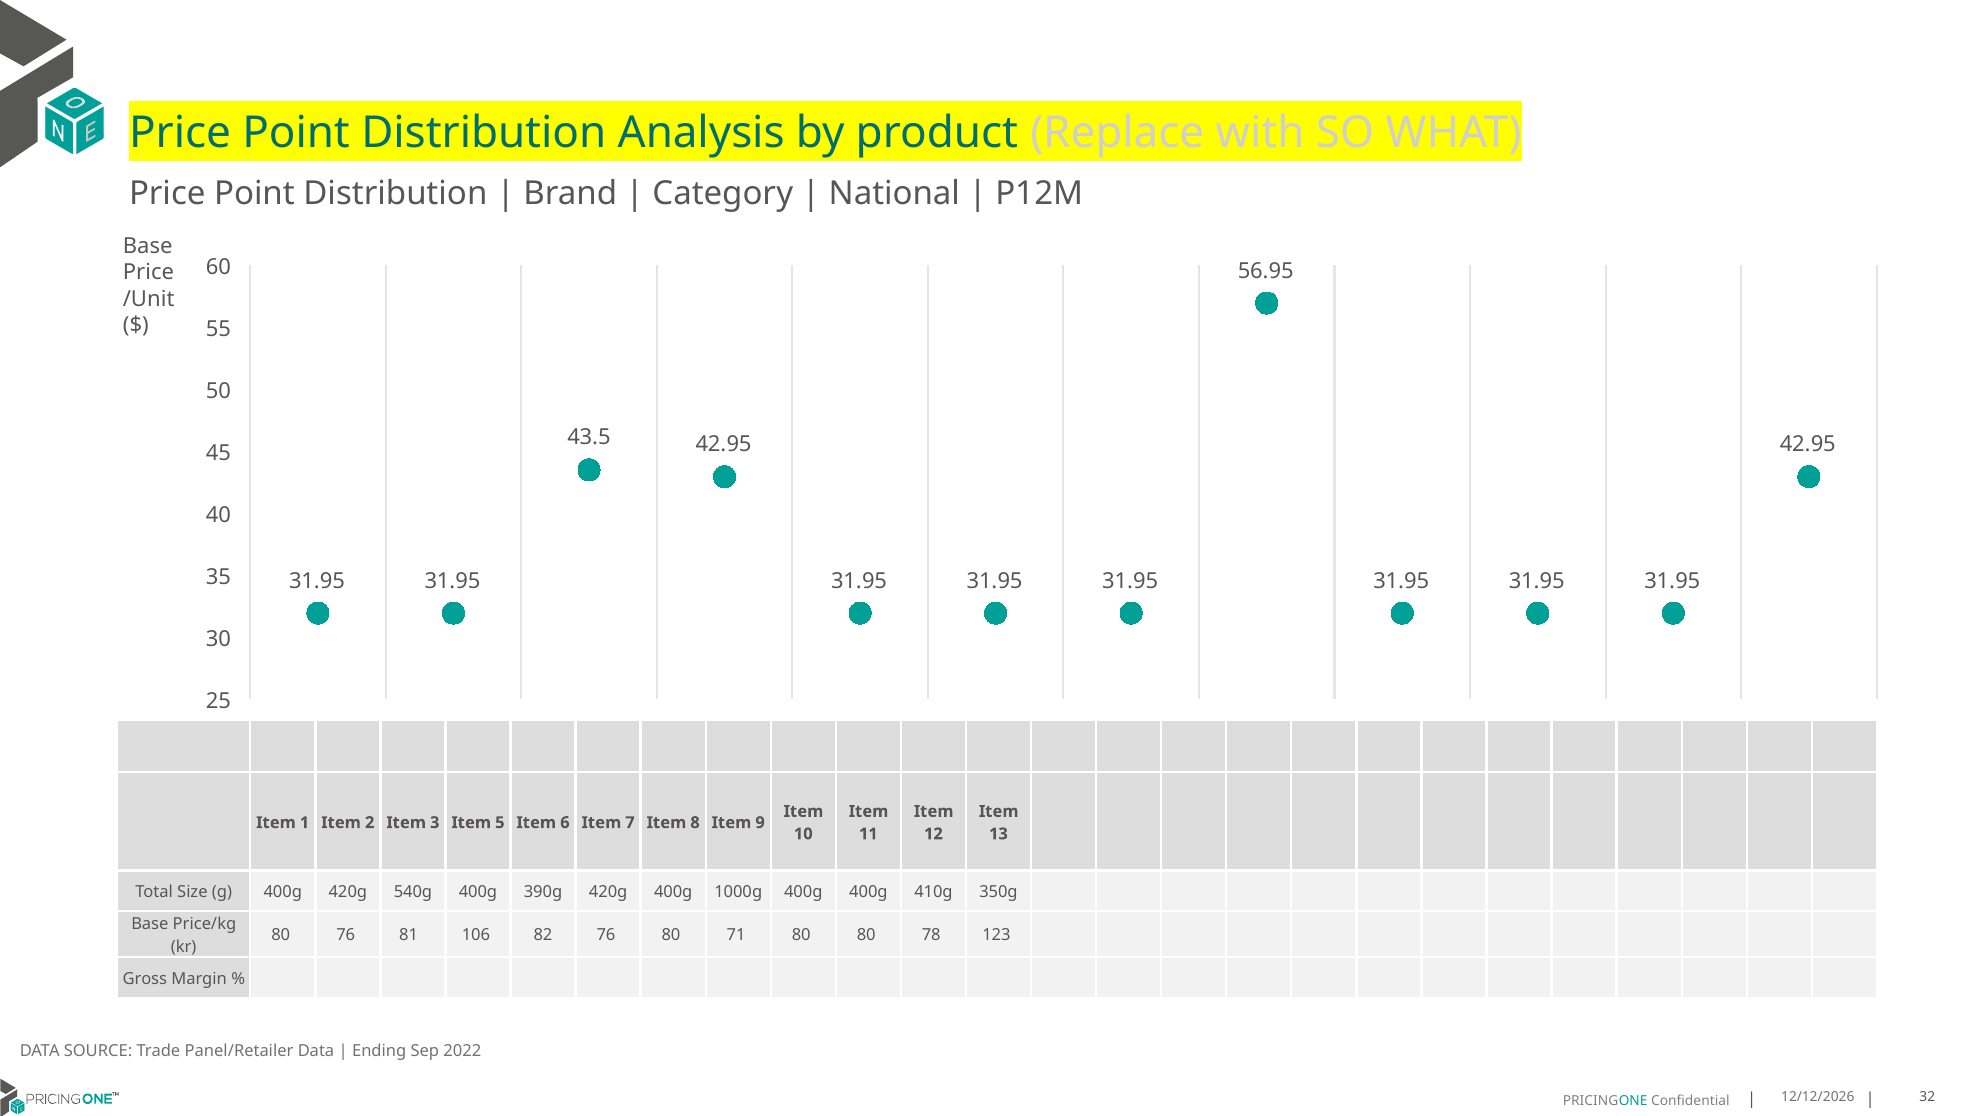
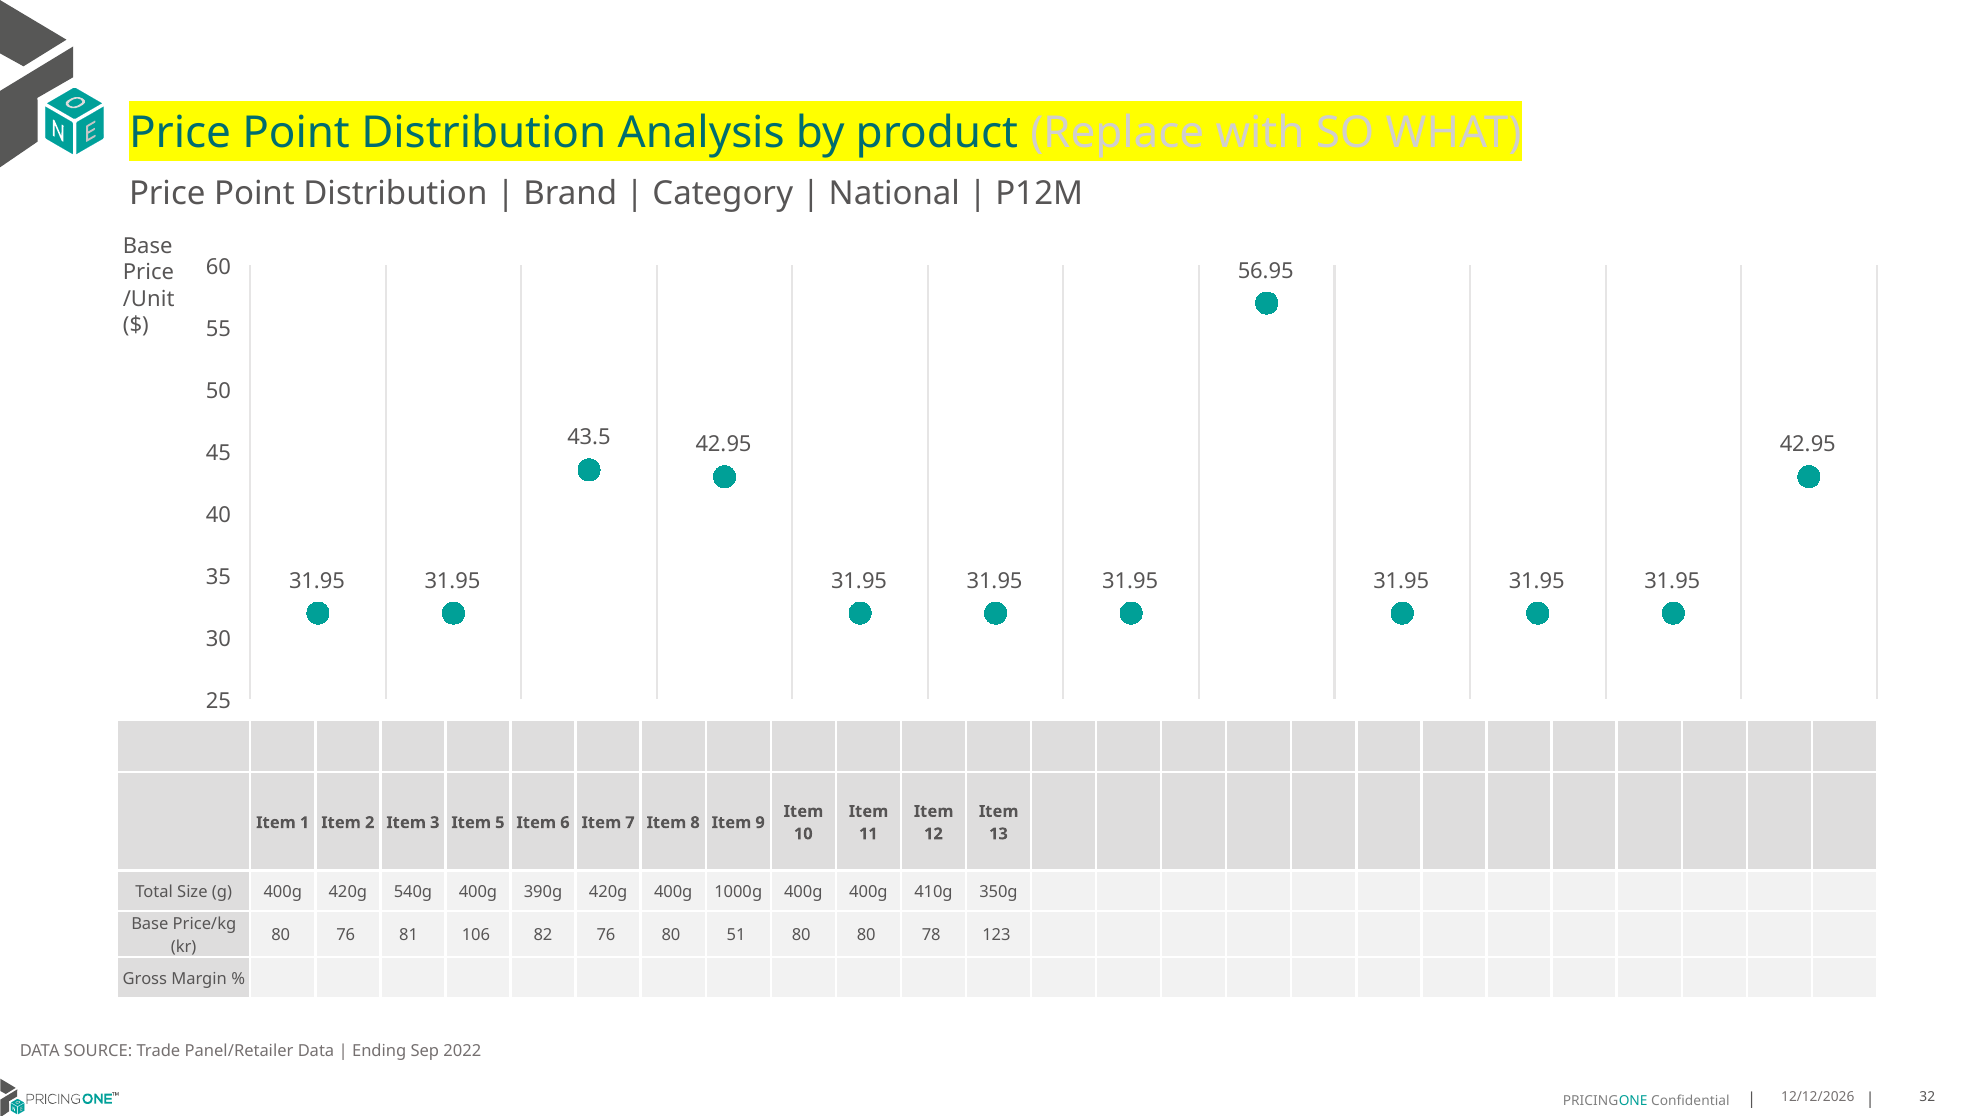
71: 71 -> 51
